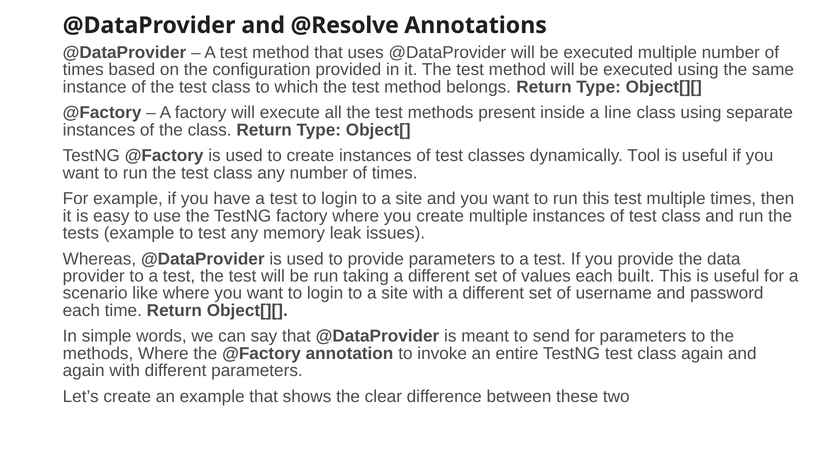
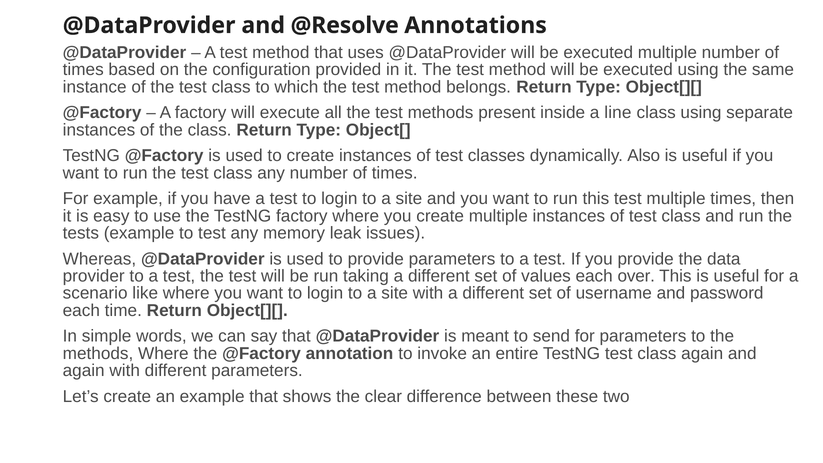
Tool: Tool -> Also
built: built -> over
